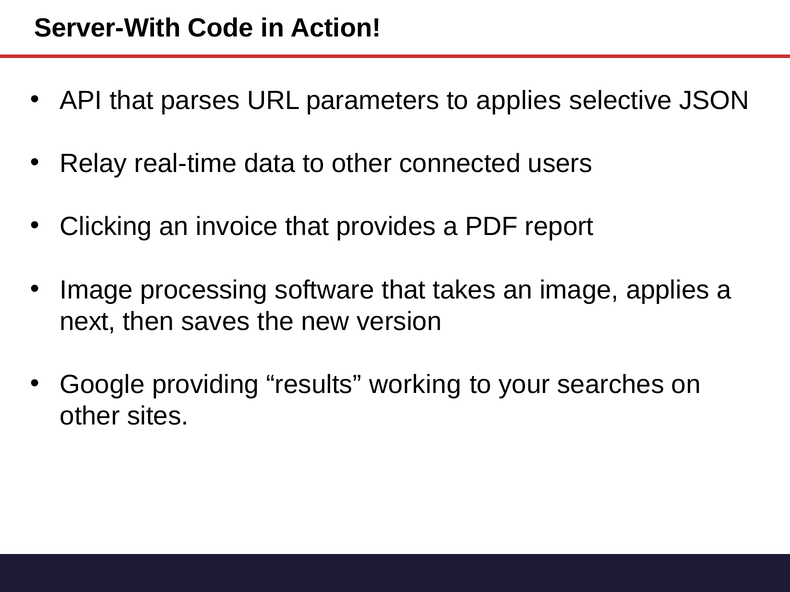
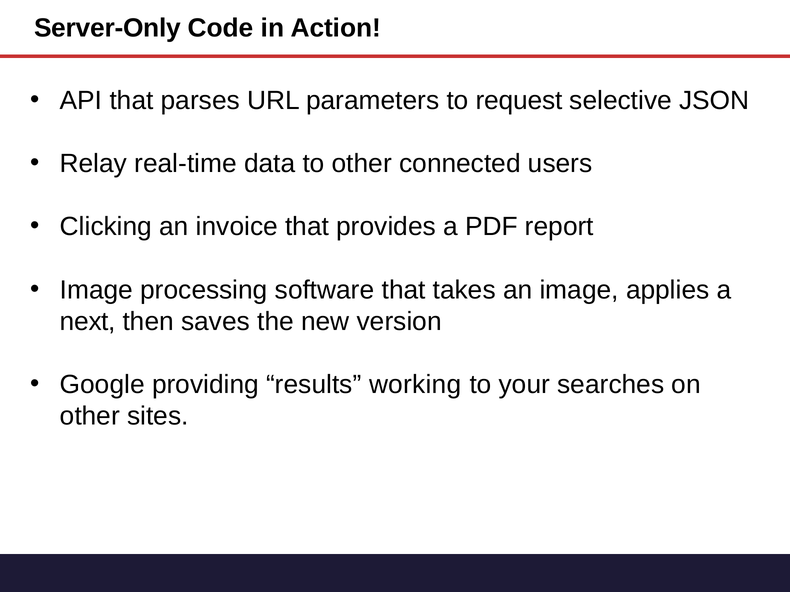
Server-With: Server-With -> Server-Only
to applies: applies -> request
